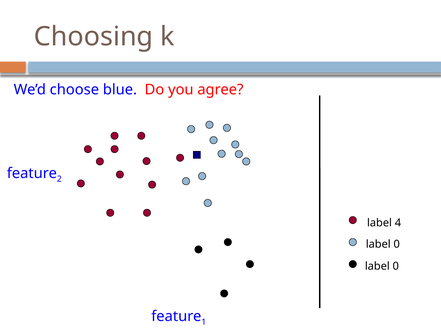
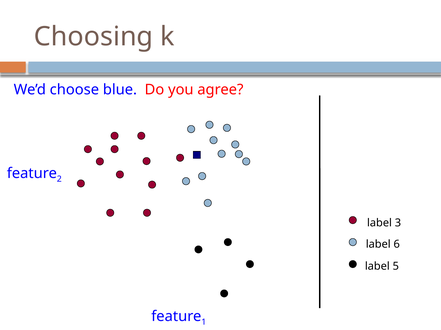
4: 4 -> 3
0 at (397, 245): 0 -> 6
0 at (396, 267): 0 -> 5
